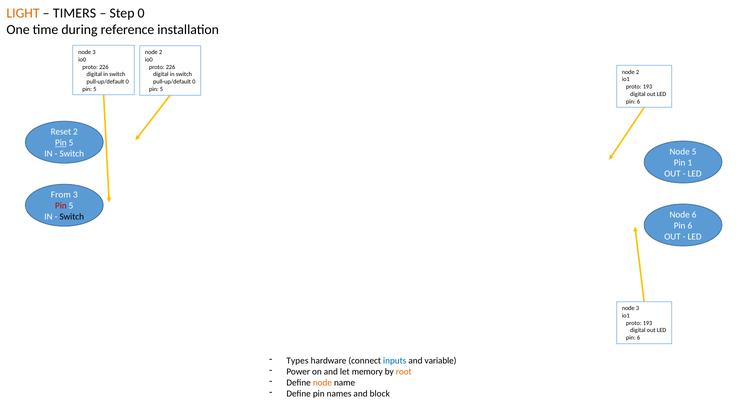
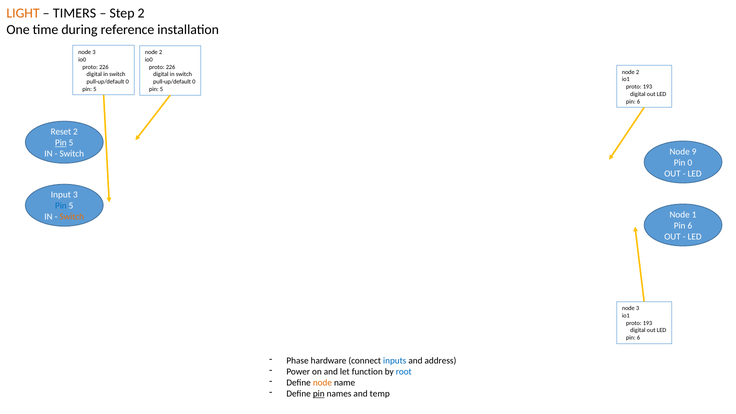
Step 0: 0 -> 2
Node 5: 5 -> 9
Pin 1: 1 -> 0
From: From -> Input
Pin at (61, 206) colour: red -> blue
Node 6: 6 -> 1
Switch at (72, 217) colour: black -> orange
Types: Types -> Phase
variable: variable -> address
memory: memory -> function
root colour: orange -> blue
pin at (319, 394) underline: none -> present
block: block -> temp
